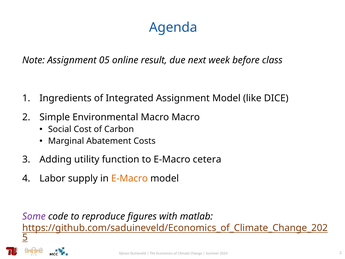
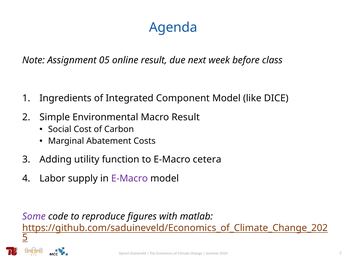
Integrated Assignment: Assignment -> Component
Macro Macro: Macro -> Result
E-Macro at (129, 178) colour: orange -> purple
